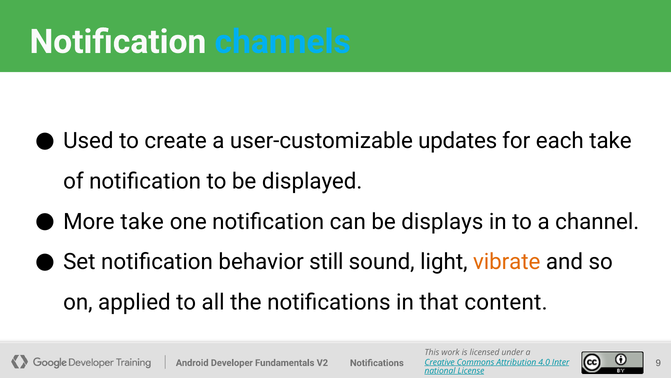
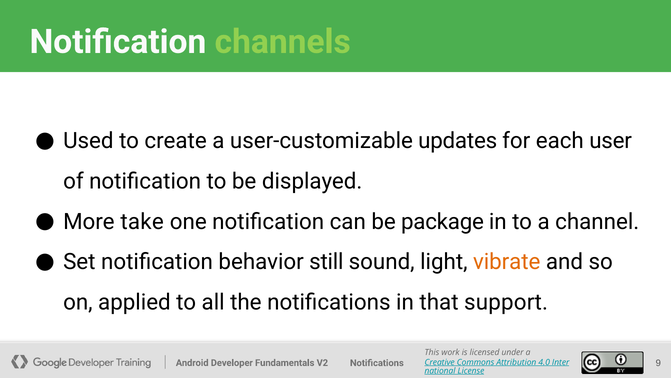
channels colour: light blue -> light green
each take: take -> user
displays: displays -> package
content: content -> support
